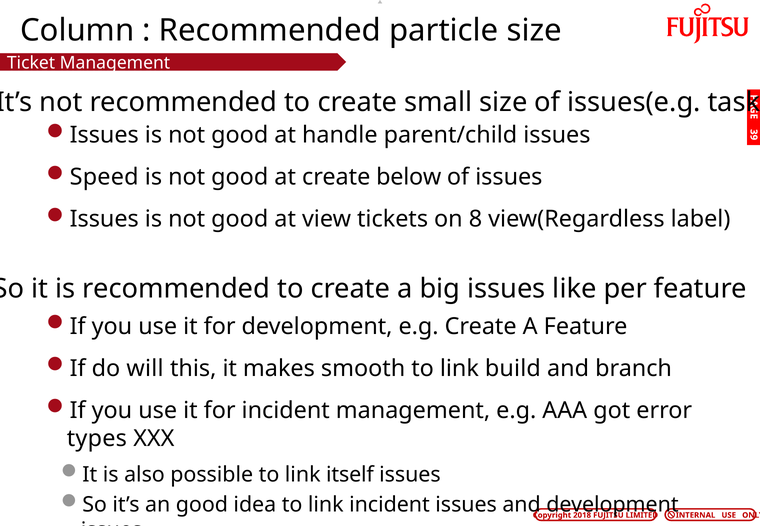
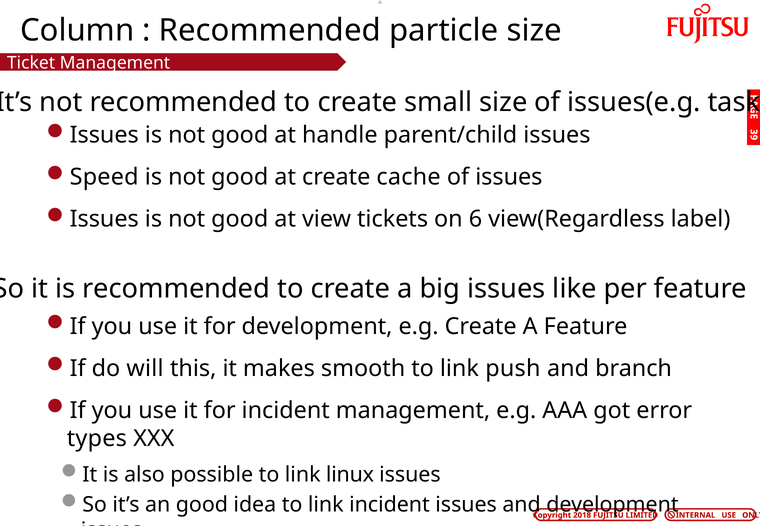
below: below -> cache
8: 8 -> 6
build: build -> push
itself: itself -> linux
